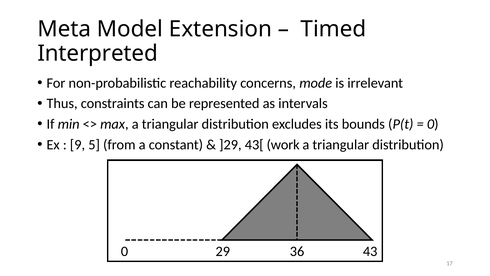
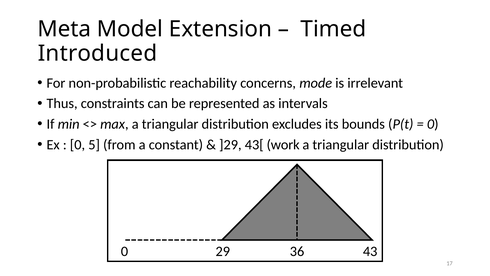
Interpreted: Interpreted -> Introduced
9 at (77, 144): 9 -> 0
